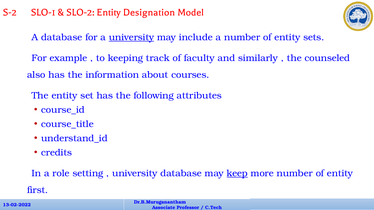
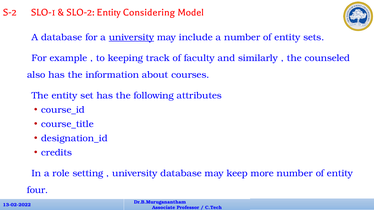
Designation: Designation -> Considering
understand_id: understand_id -> designation_id
keep underline: present -> none
first: first -> four
